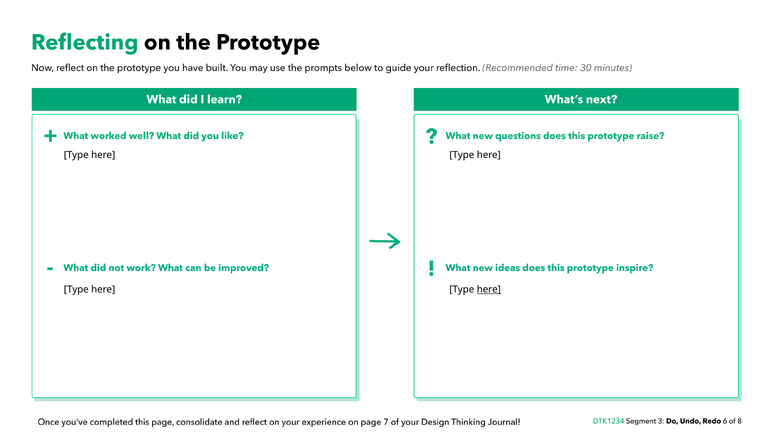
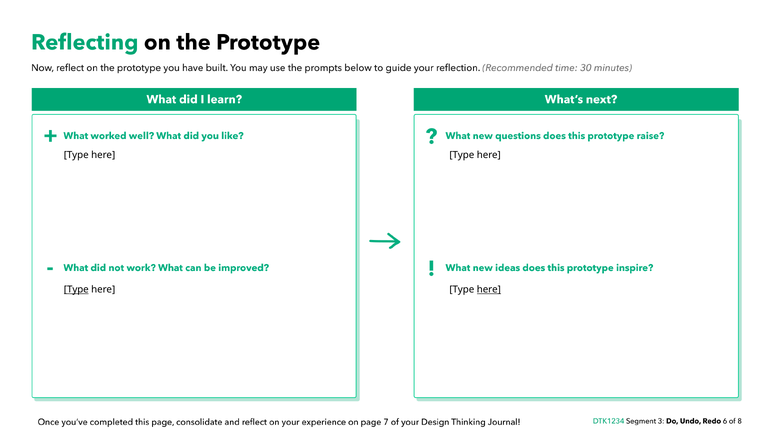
Type at (76, 290) underline: none -> present
